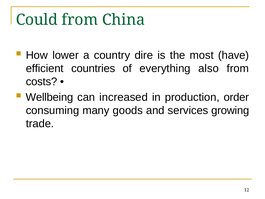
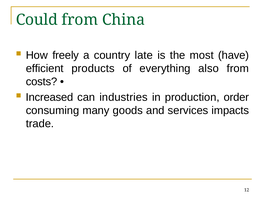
lower: lower -> freely
dire: dire -> late
countries: countries -> products
Wellbeing: Wellbeing -> Increased
increased: increased -> industries
growing: growing -> impacts
